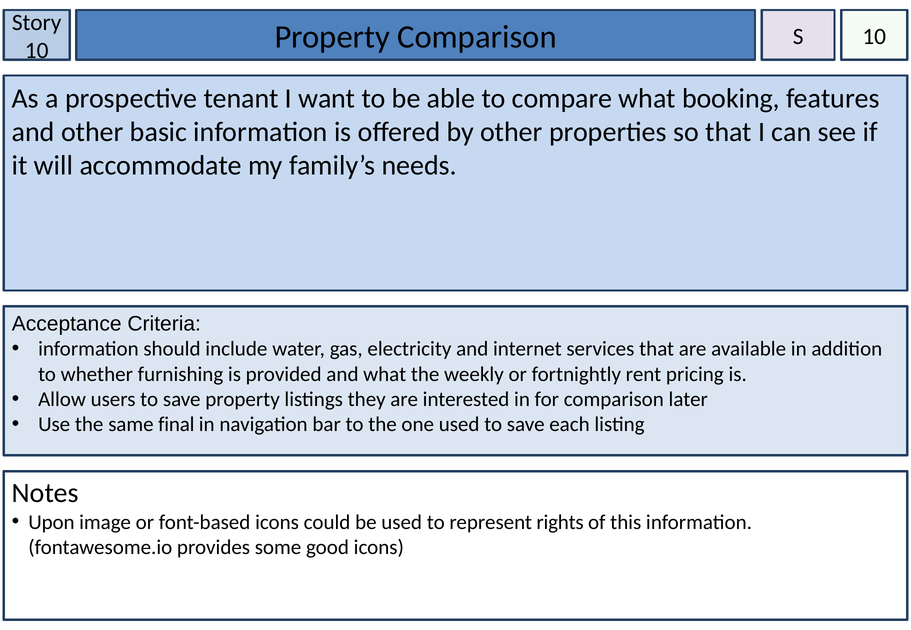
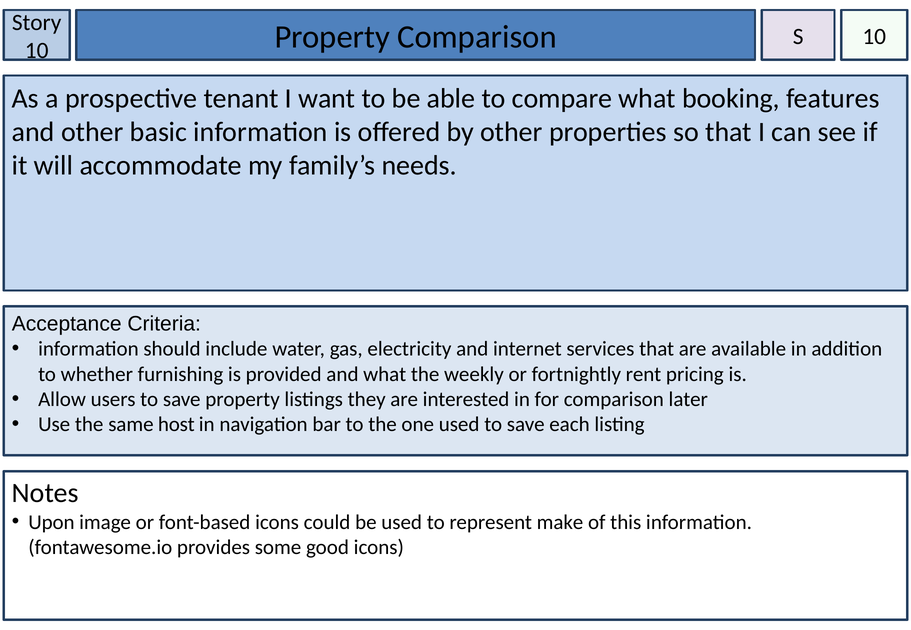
final: final -> host
rights: rights -> make
